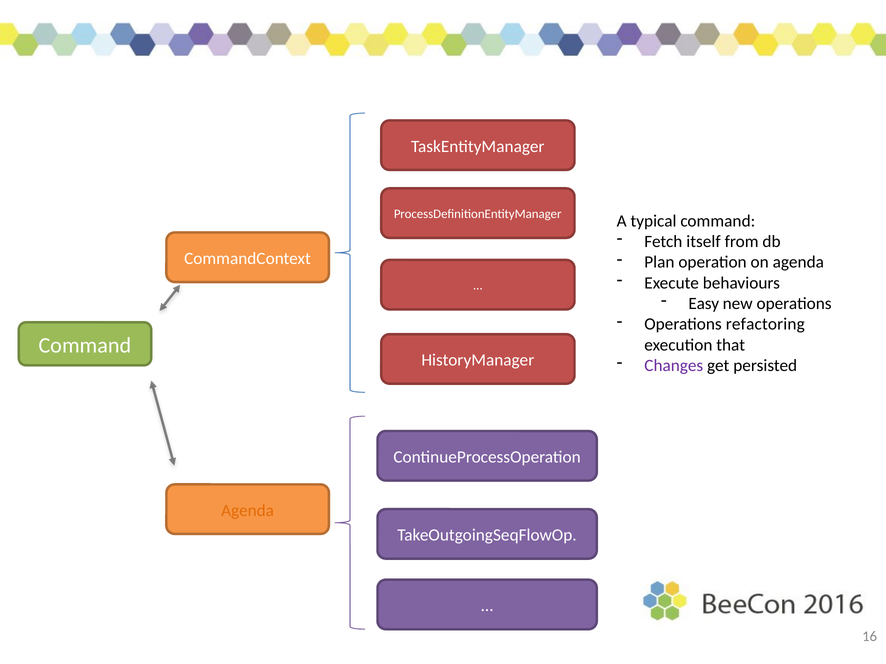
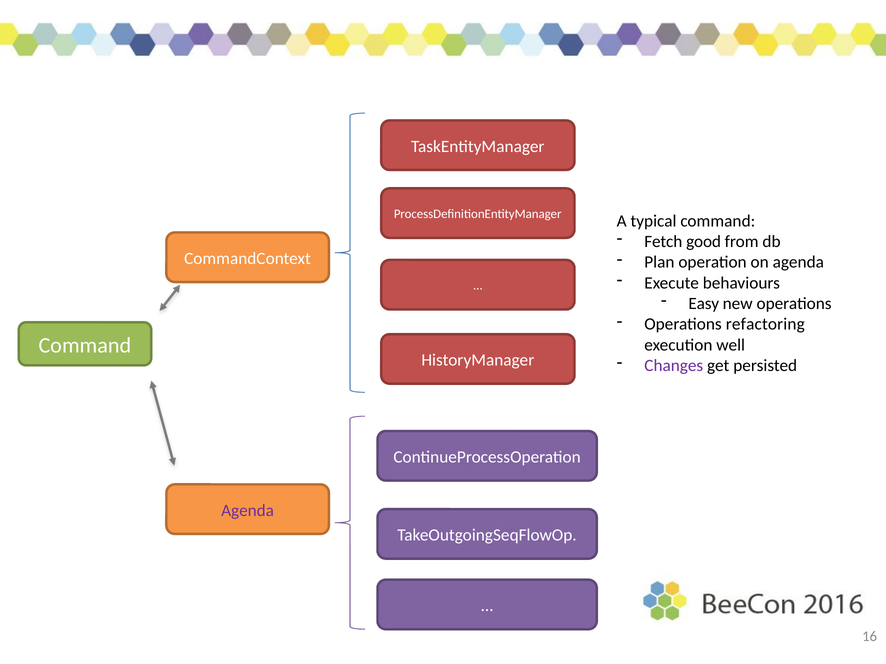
itself: itself -> good
that: that -> well
Agenda at (248, 511) colour: orange -> purple
